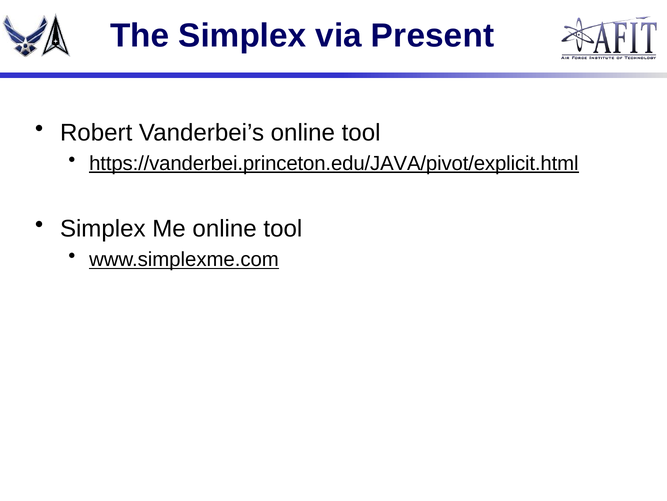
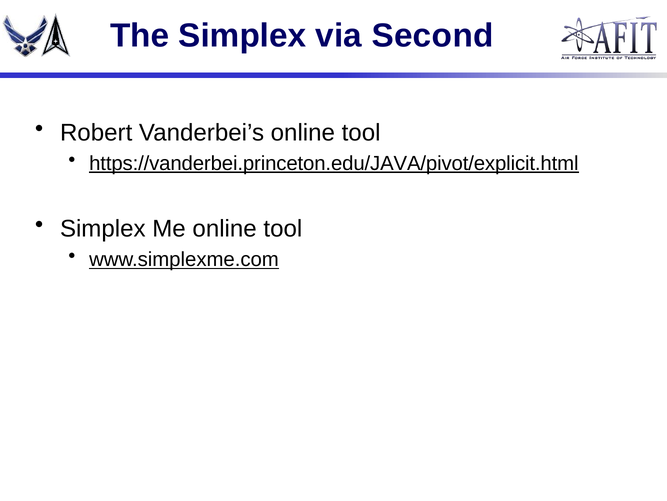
Present: Present -> Second
